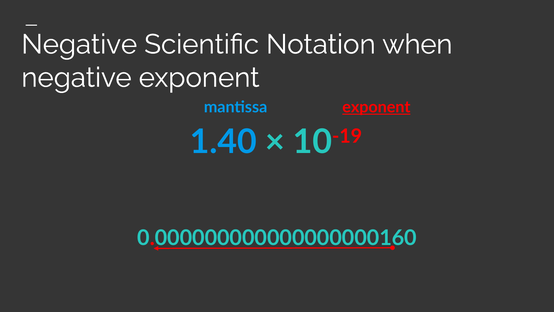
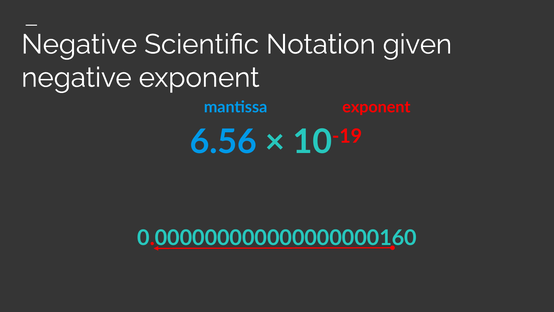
when: when -> given
exponent at (376, 107) underline: present -> none
1.40: 1.40 -> 6.56
